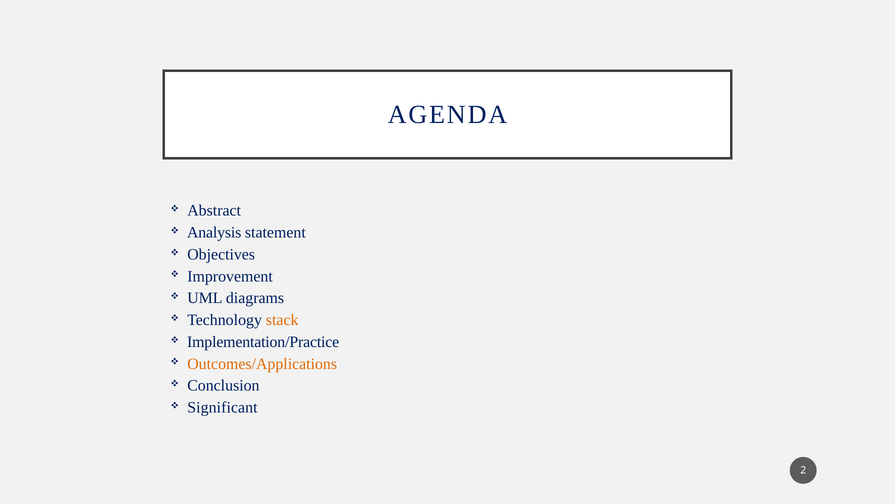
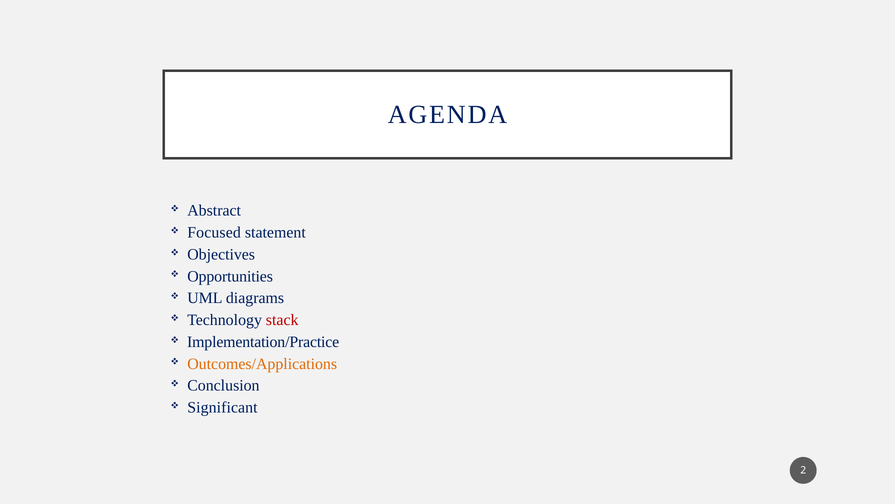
Analysis: Analysis -> Focused
Improvement: Improvement -> Opportunities
stack colour: orange -> red
